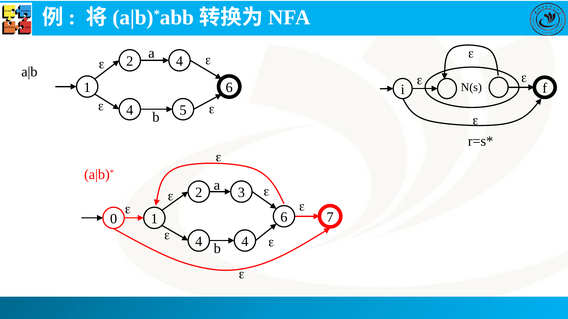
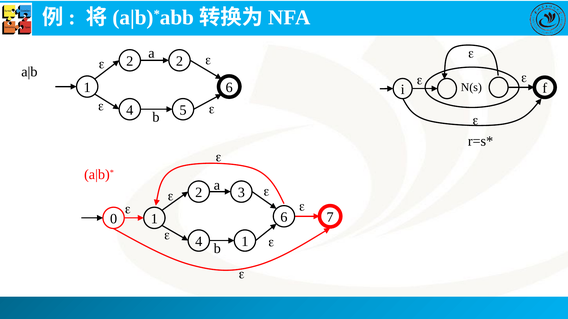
2 4: 4 -> 2
4 at (245, 242): 4 -> 1
